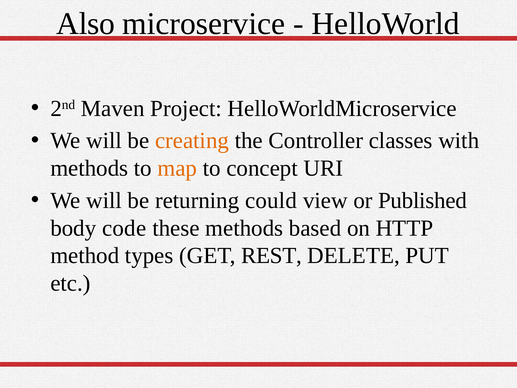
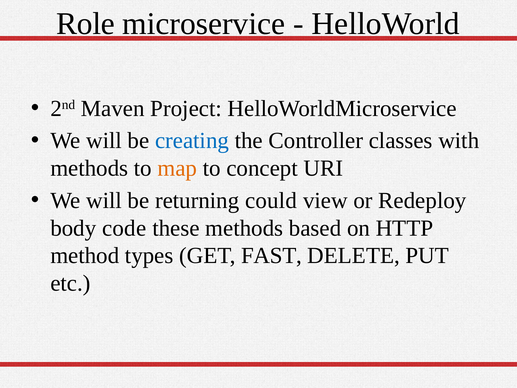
Also: Also -> Role
creating colour: orange -> blue
Published: Published -> Redeploy
REST: REST -> FAST
